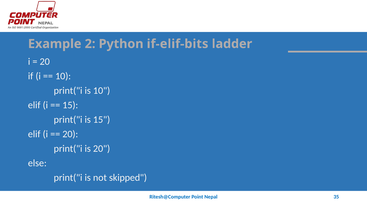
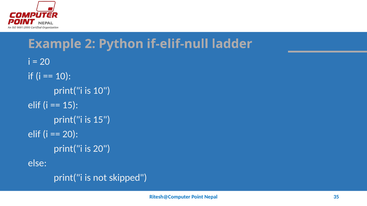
if-elif-bits: if-elif-bits -> if-elif-null
